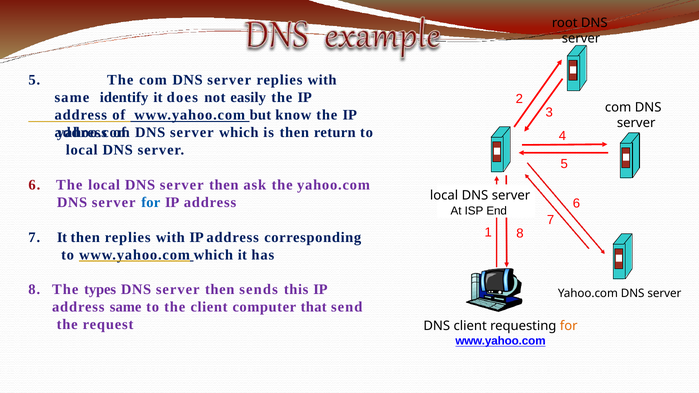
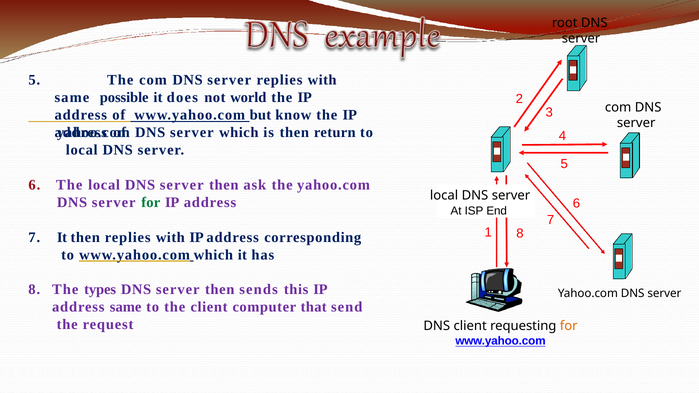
identify: identify -> possible
easily: easily -> world
for at (151, 202) colour: blue -> green
